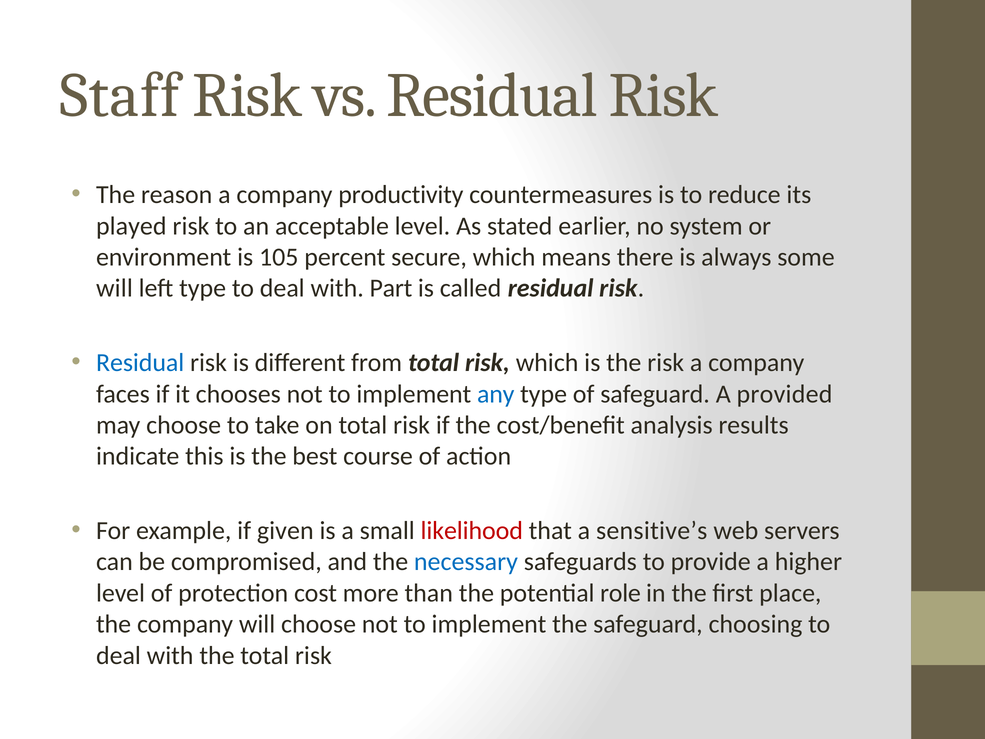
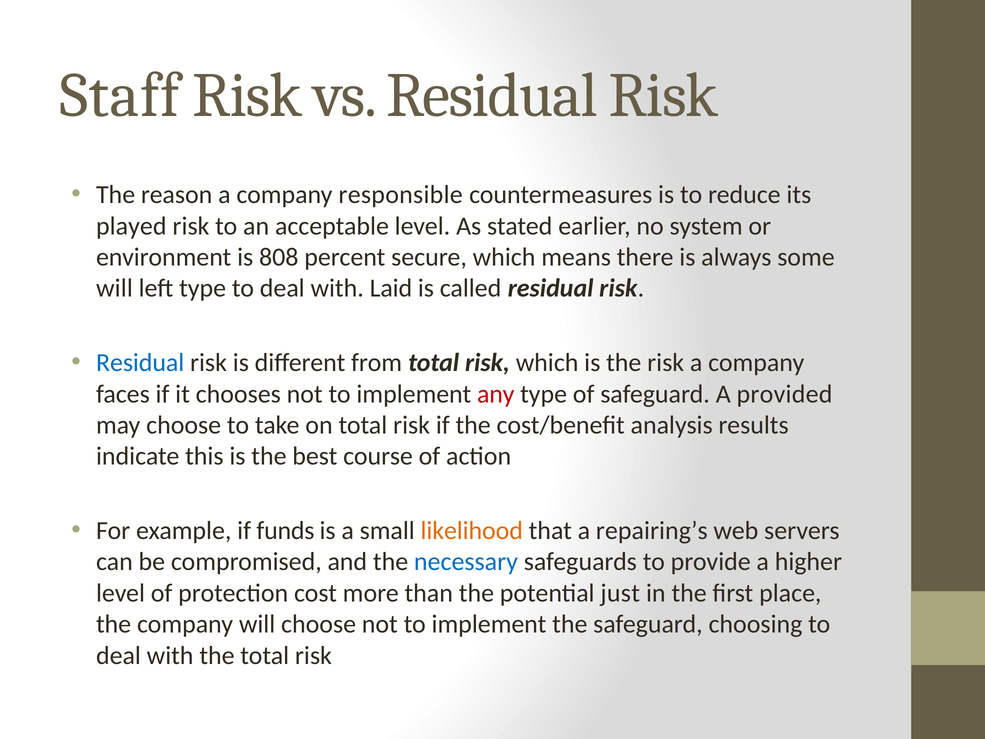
productivity: productivity -> responsible
105: 105 -> 808
Part: Part -> Laid
any colour: blue -> red
given: given -> funds
likelihood colour: red -> orange
sensitive’s: sensitive’s -> repairing’s
role: role -> just
